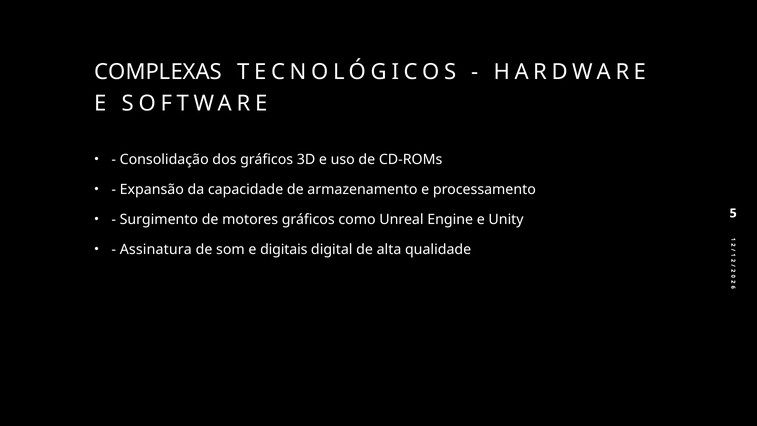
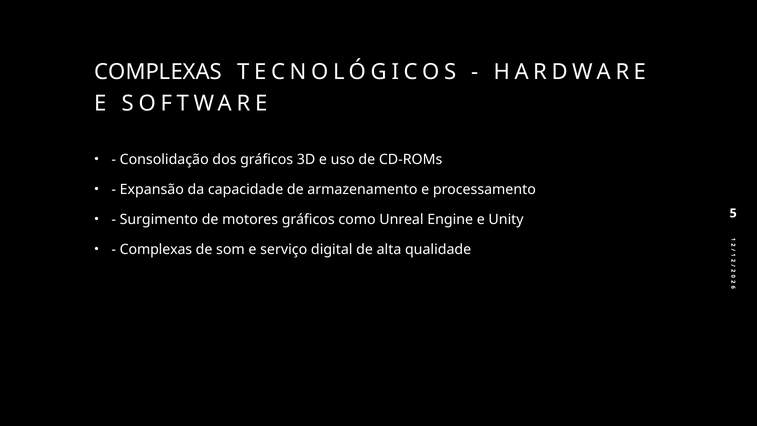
Assinatura at (156, 249): Assinatura -> Complexas
digitais: digitais -> serviço
